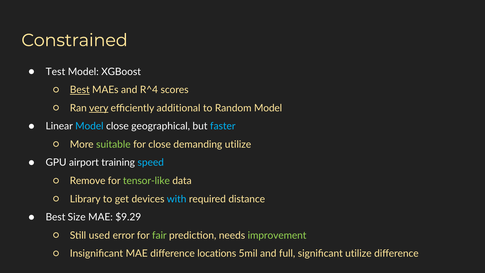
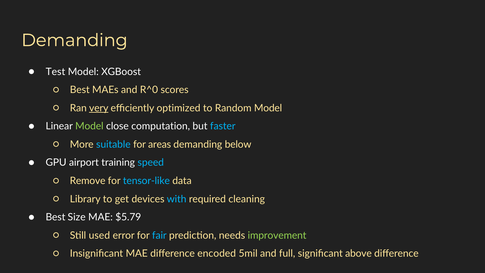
Constrained at (75, 40): Constrained -> Demanding
Best at (80, 90) underline: present -> none
R^4: R^4 -> R^0
additional: additional -> optimized
Model at (89, 126) colour: light blue -> light green
geographical: geographical -> computation
suitable colour: light green -> light blue
for close: close -> areas
demanding utilize: utilize -> below
tensor-like colour: light green -> light blue
distance: distance -> cleaning
$9.29: $9.29 -> $5.79
fair colour: light green -> light blue
locations: locations -> encoded
significant utilize: utilize -> above
